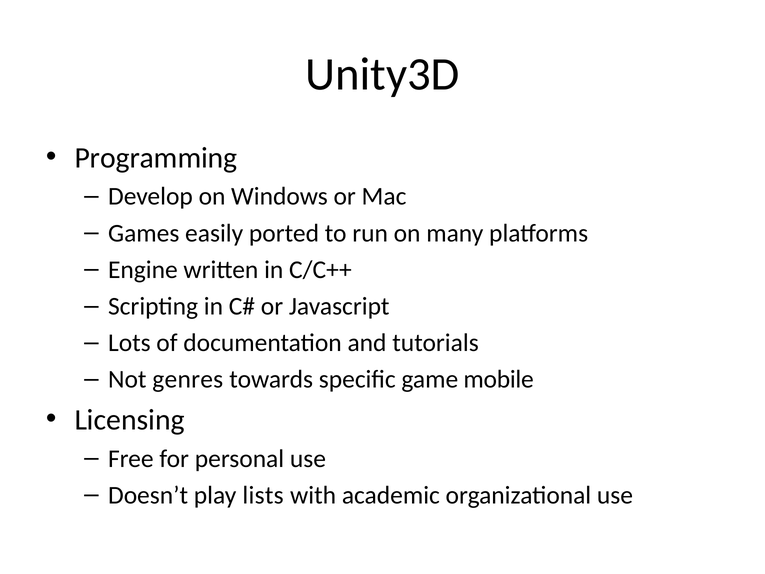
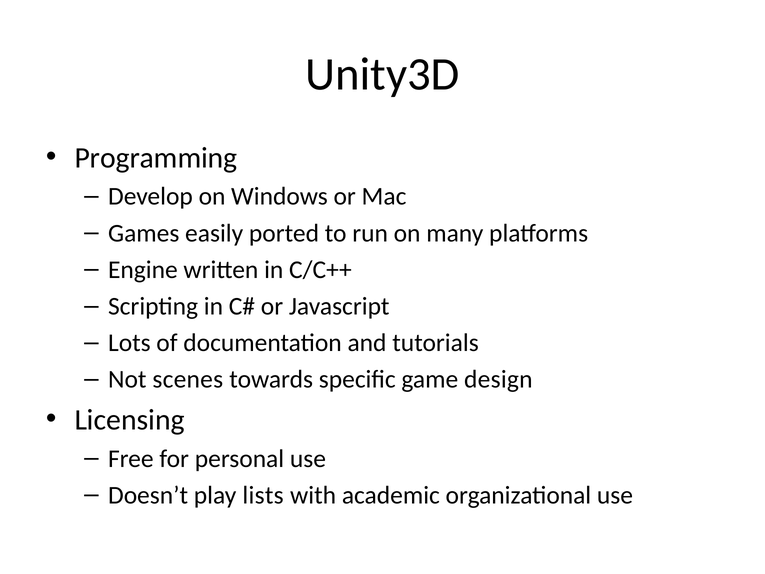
genres: genres -> scenes
mobile: mobile -> design
